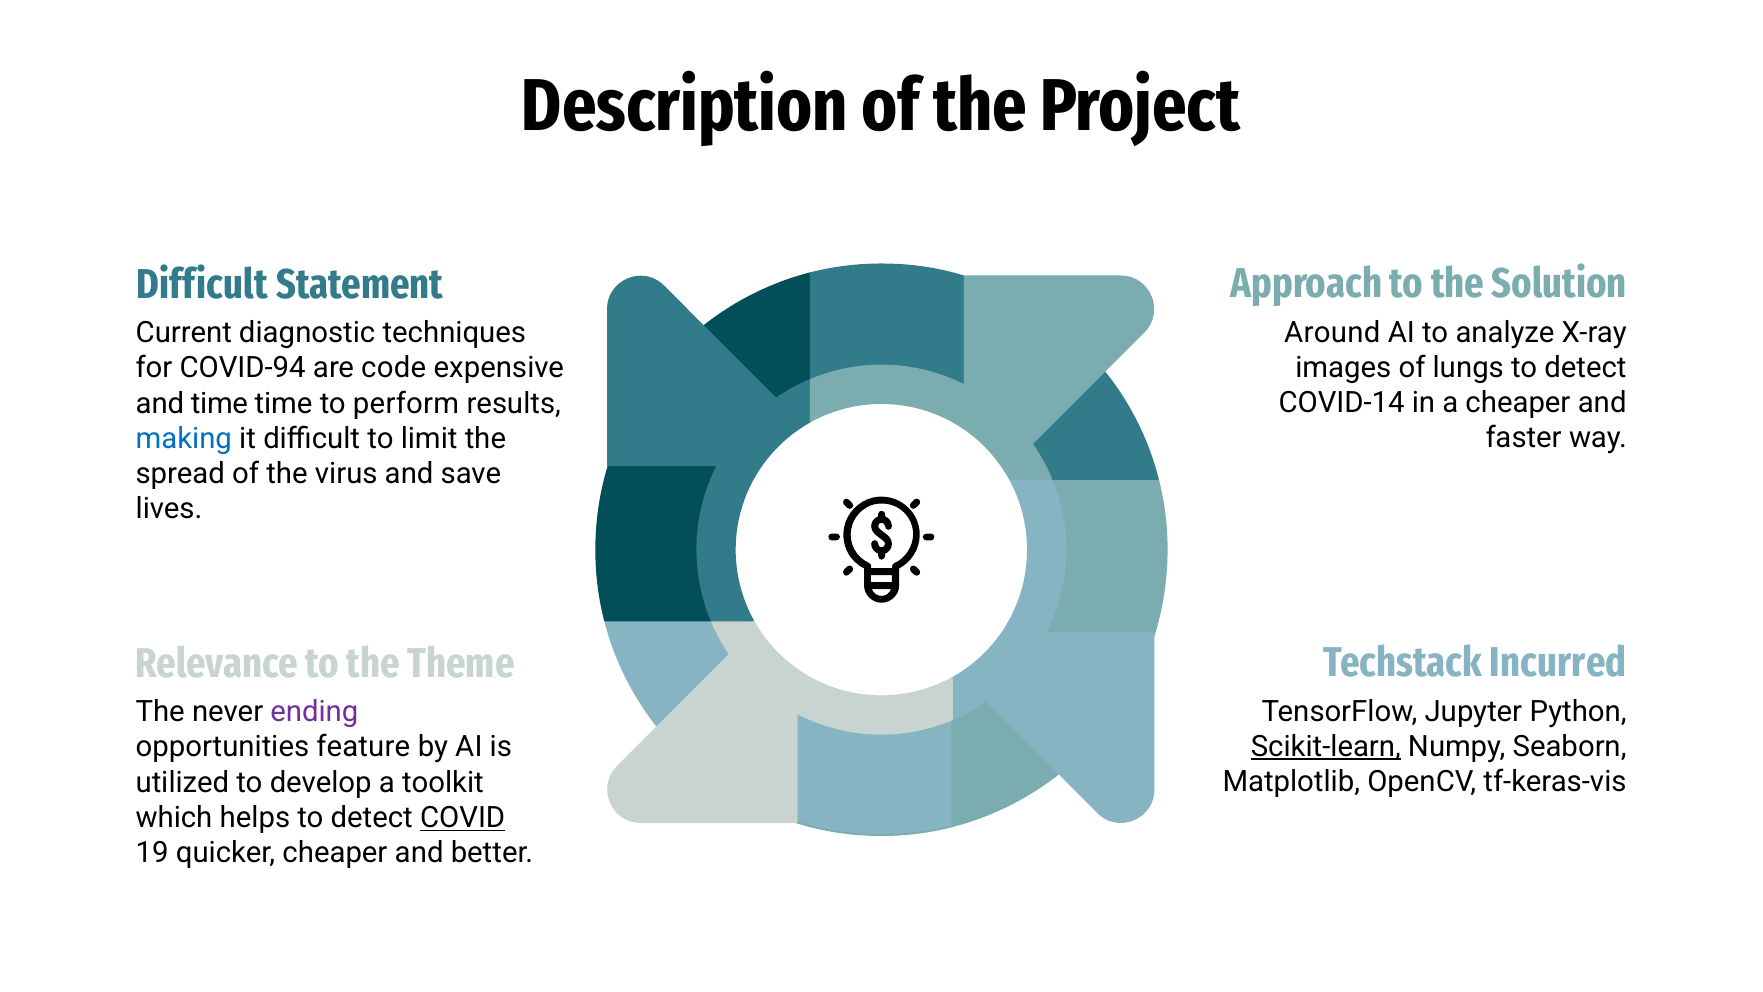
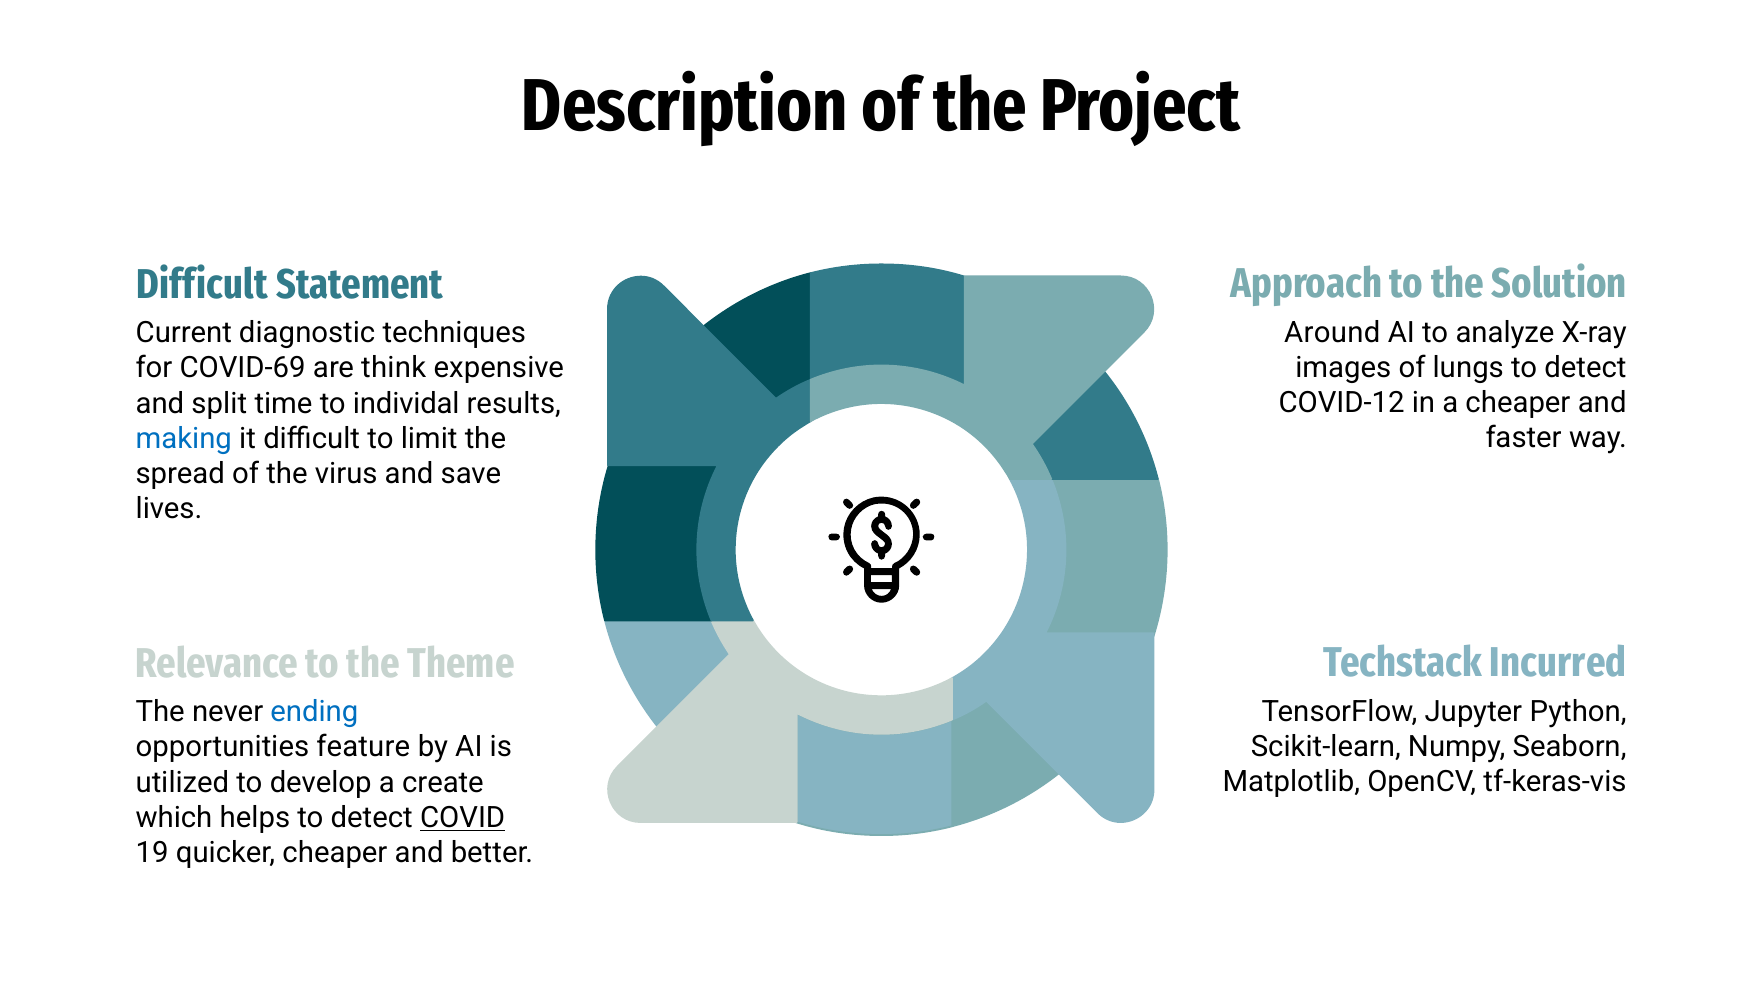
COVID-94: COVID-94 -> COVID-69
code: code -> think
COVID-14: COVID-14 -> COVID-12
and time: time -> split
perform: perform -> individal
ending colour: purple -> blue
Scikit-learn underline: present -> none
toolkit: toolkit -> create
